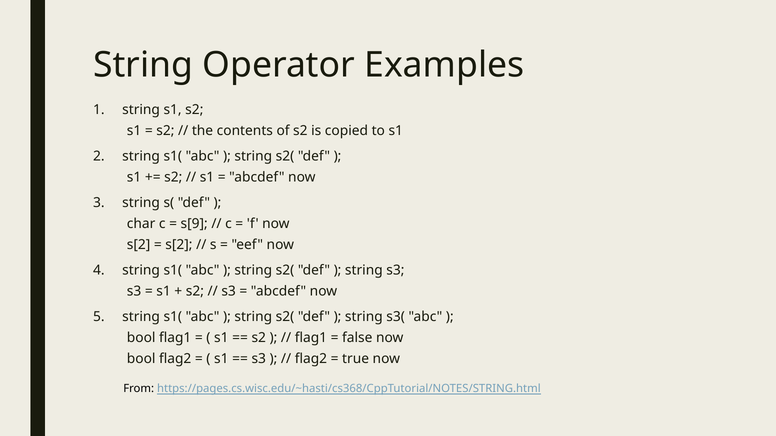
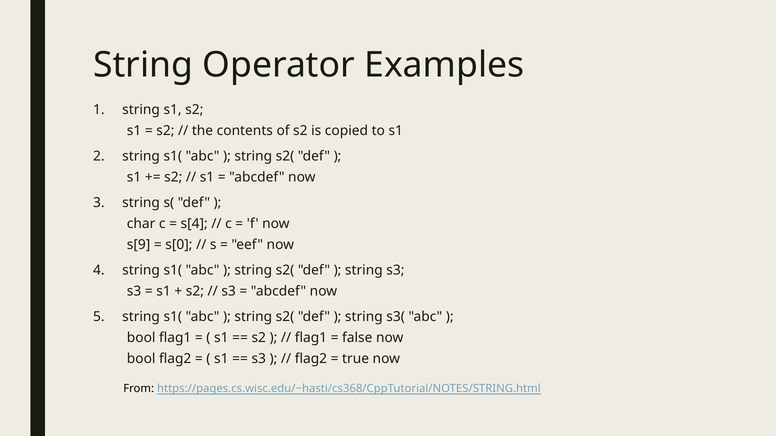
s[9: s[9 -> s[4
s[2 at (139, 245): s[2 -> s[9
s[2 at (179, 245): s[2 -> s[0
